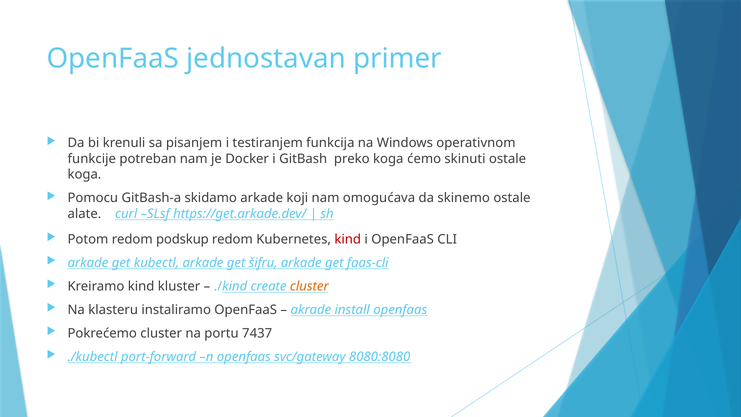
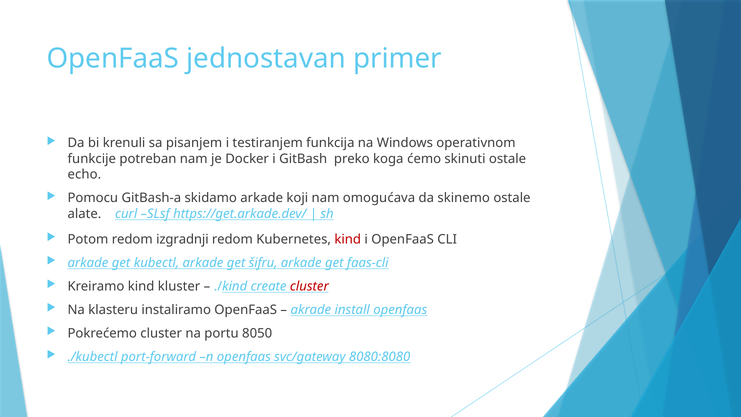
koga at (84, 174): koga -> echo
podskup: podskup -> izgradnji
cluster at (309, 286) colour: orange -> red
7437: 7437 -> 8050
